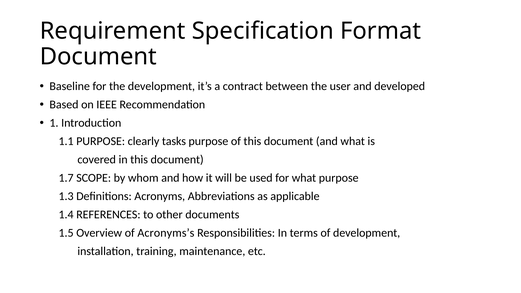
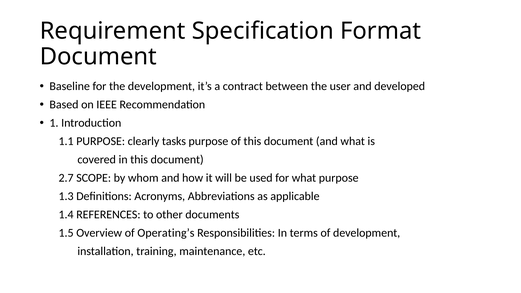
1.7: 1.7 -> 2.7
Acronyms’s: Acronyms’s -> Operating’s
